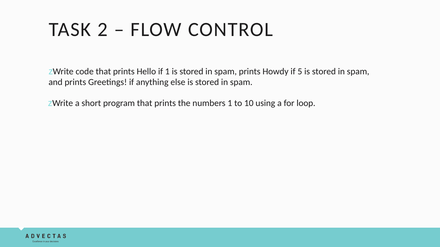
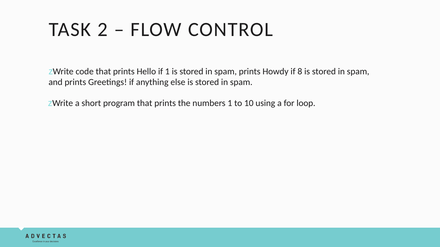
5: 5 -> 8
